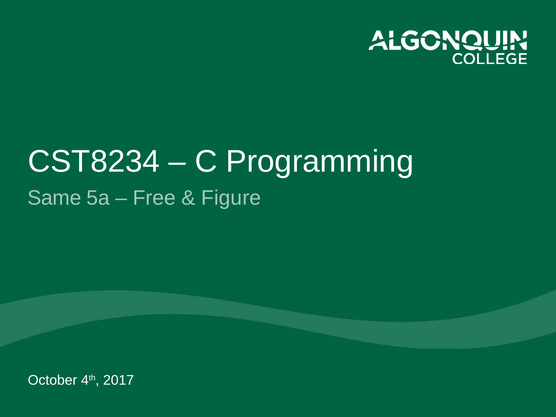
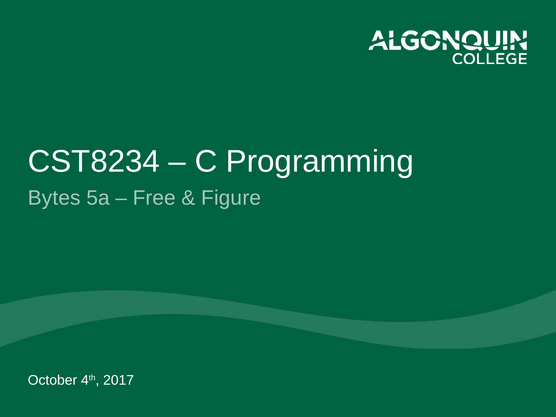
Same: Same -> Bytes
